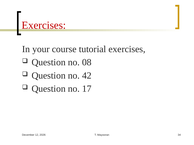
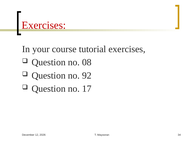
42: 42 -> 92
